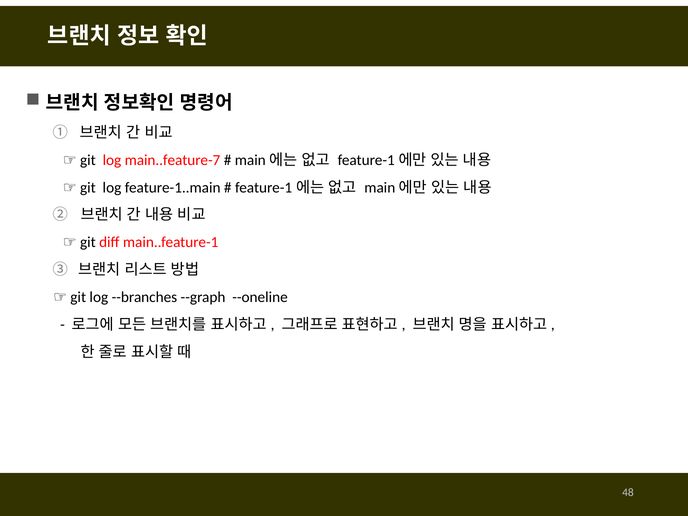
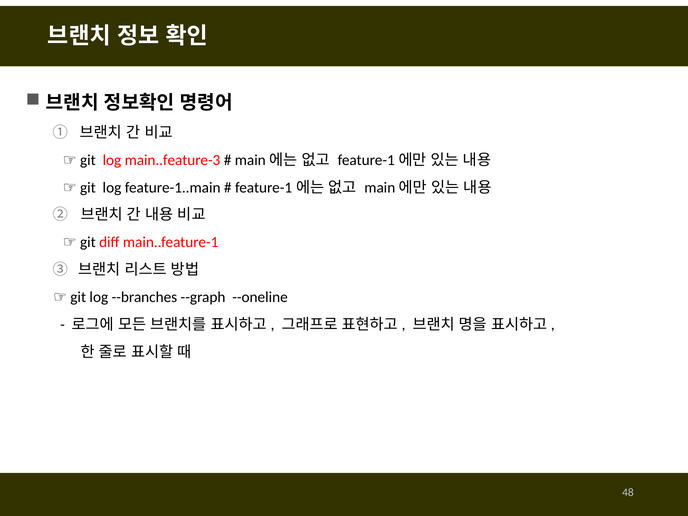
main..feature-7: main..feature-7 -> main..feature-3
